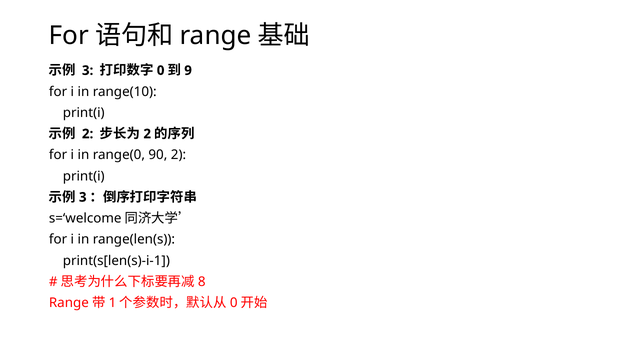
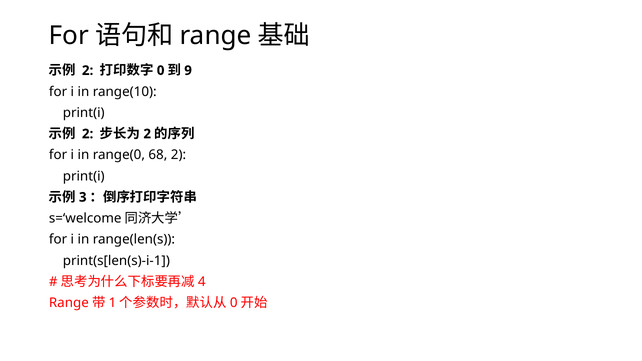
3 at (88, 71): 3 -> 2
90: 90 -> 68
8: 8 -> 4
